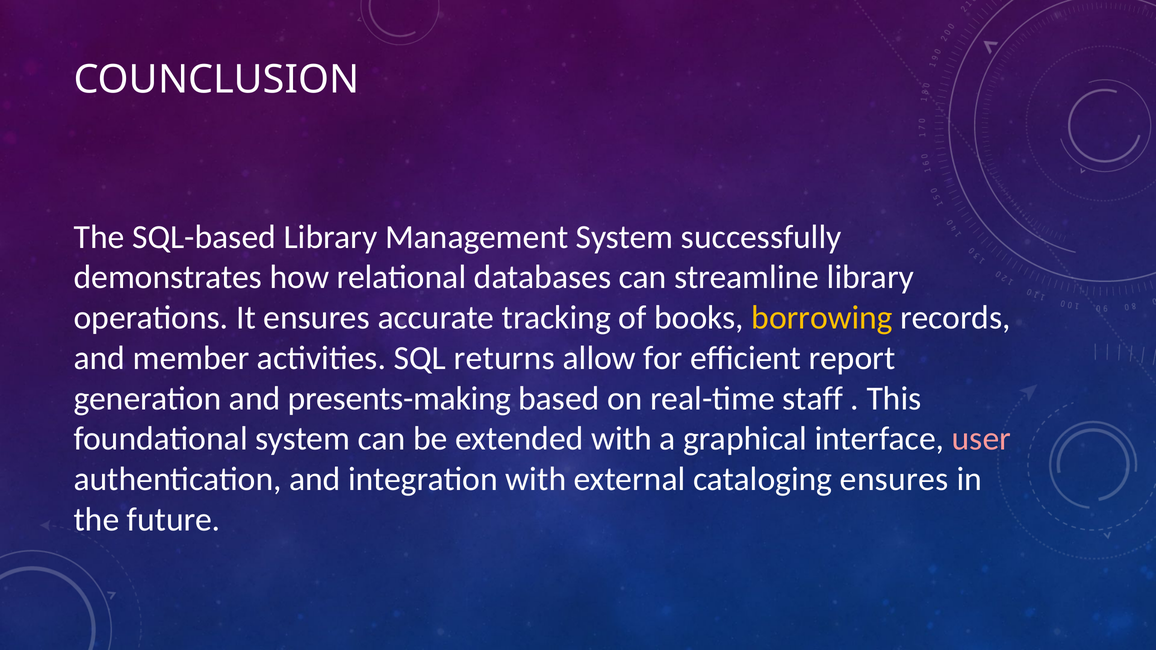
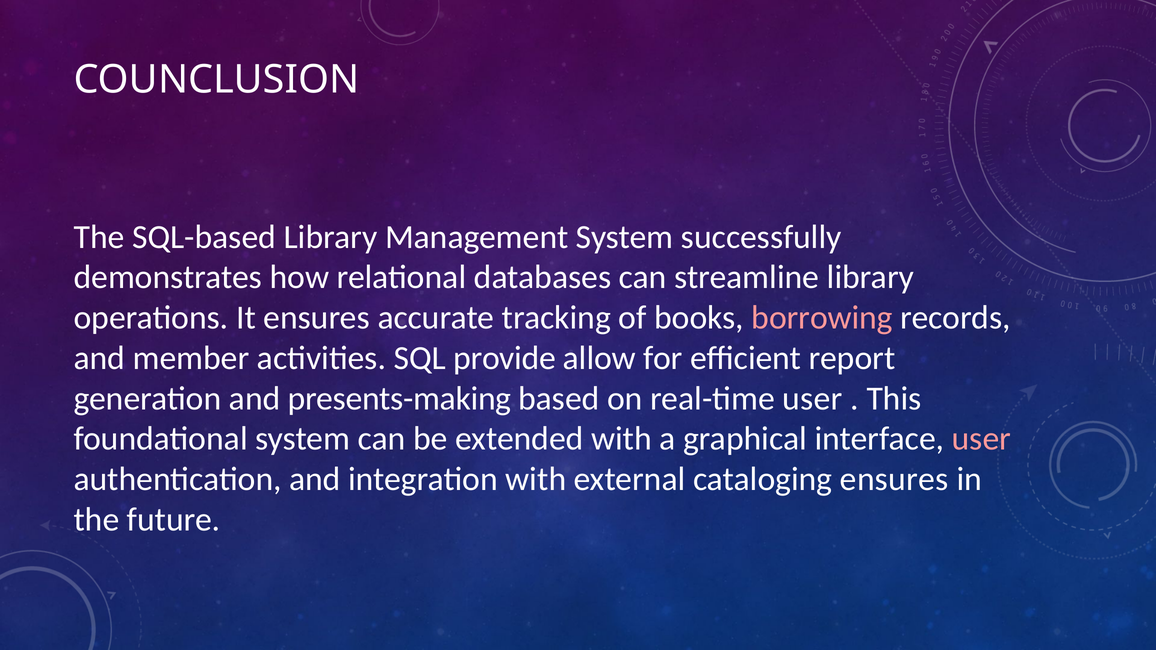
borrowing colour: yellow -> pink
returns: returns -> provide
real-time staff: staff -> user
